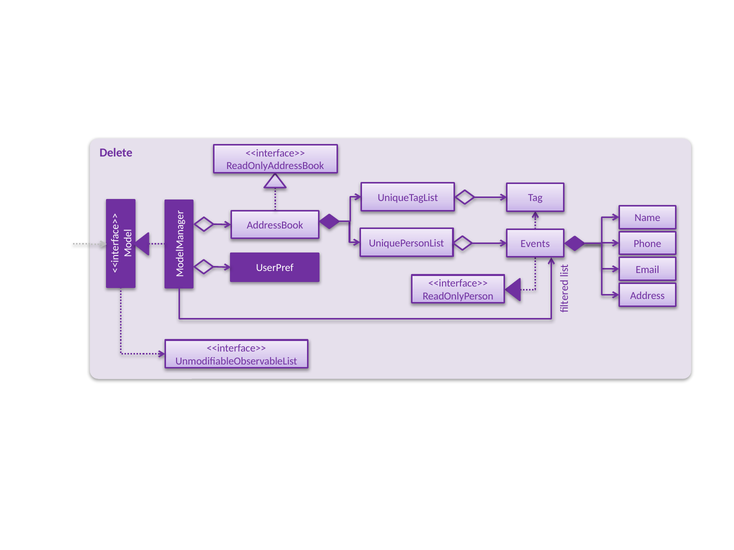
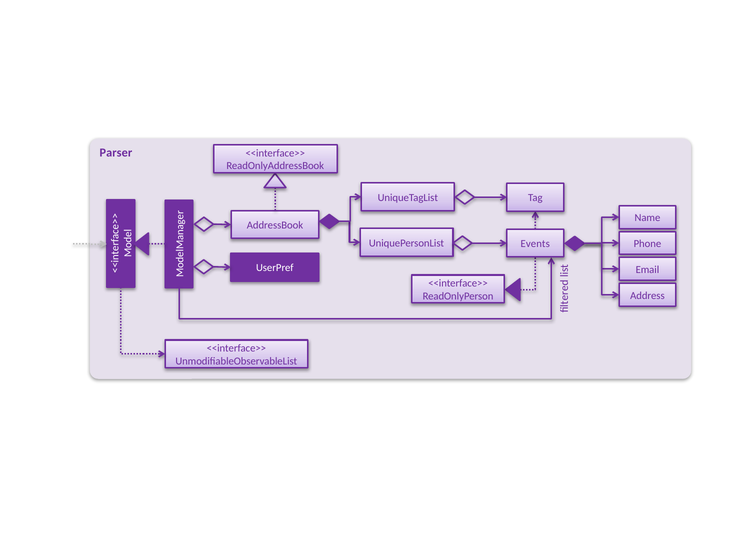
Delete: Delete -> Parser
